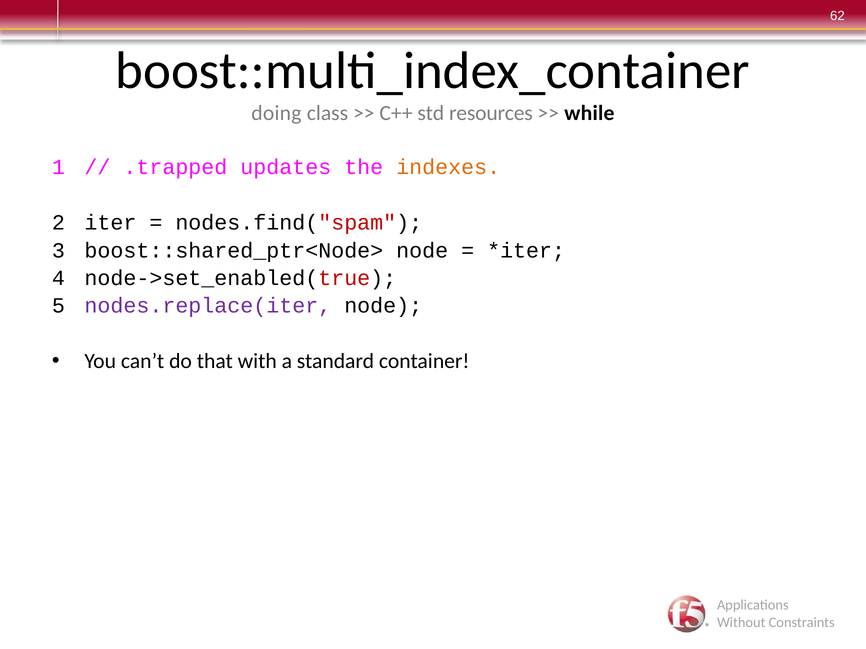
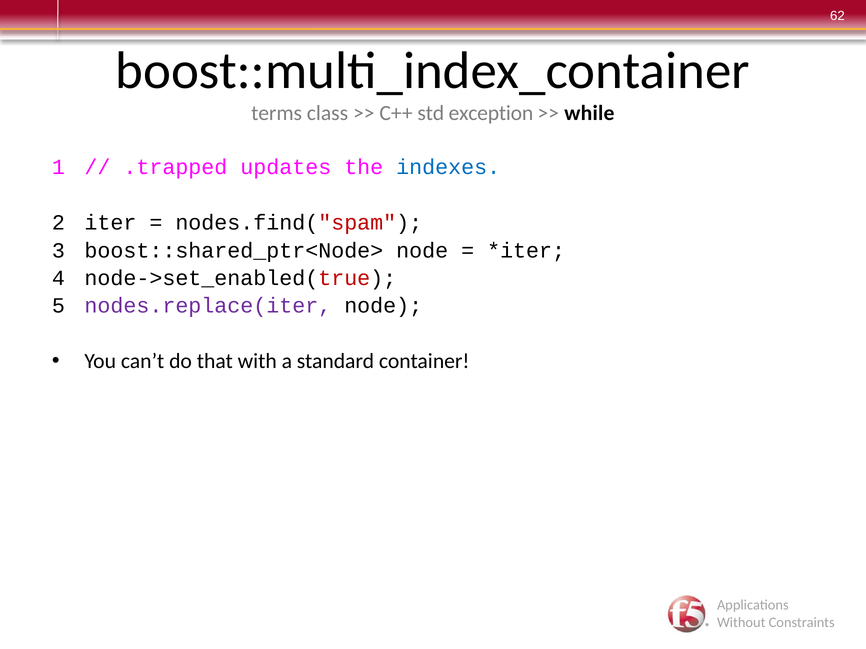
doing: doing -> terms
resources: resources -> exception
indexes colour: orange -> blue
